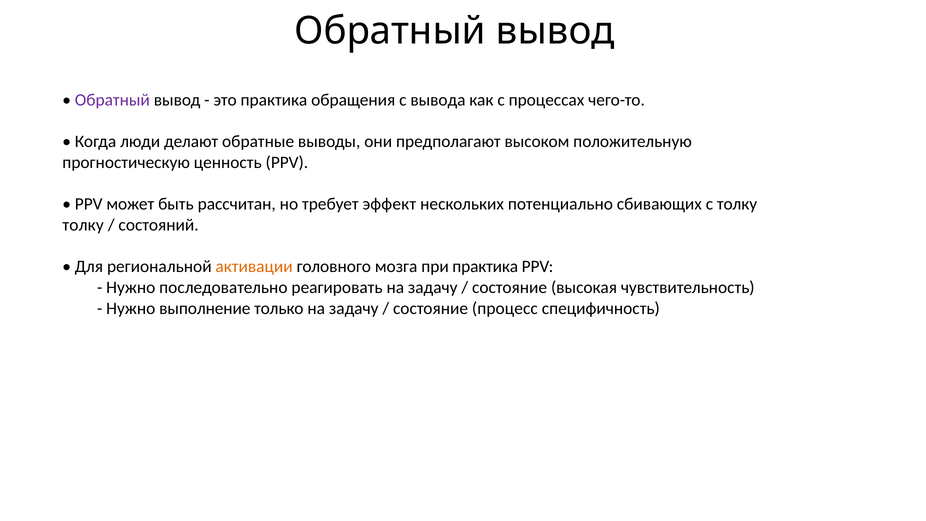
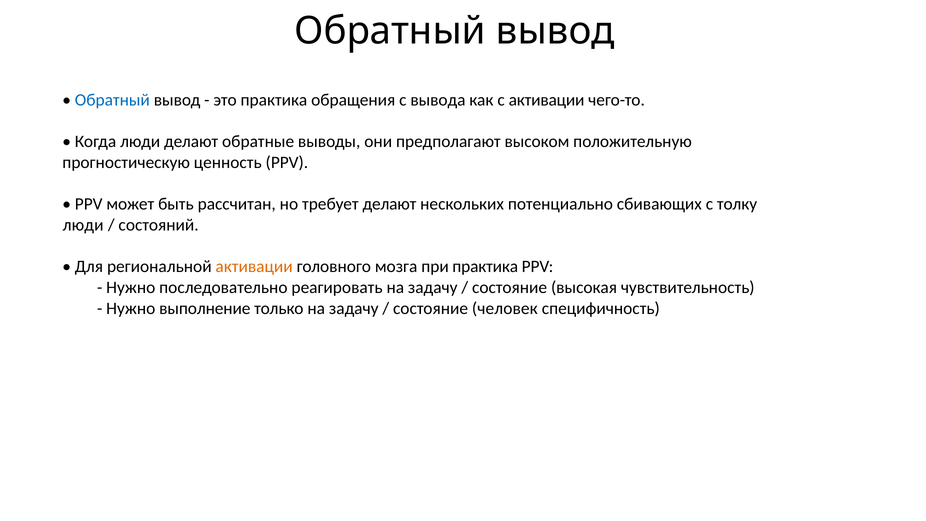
Обратный at (112, 100) colour: purple -> blue
с процессах: процессах -> активации
требует эффект: эффект -> делают
толку at (83, 225): толку -> люди
процесс: процесс -> человек
